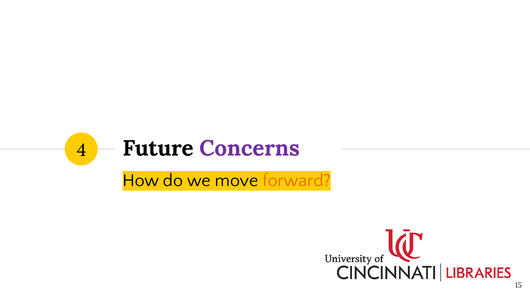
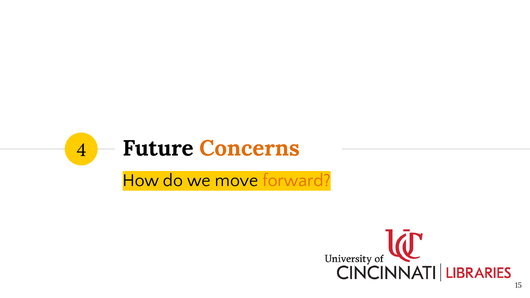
Concerns colour: purple -> orange
